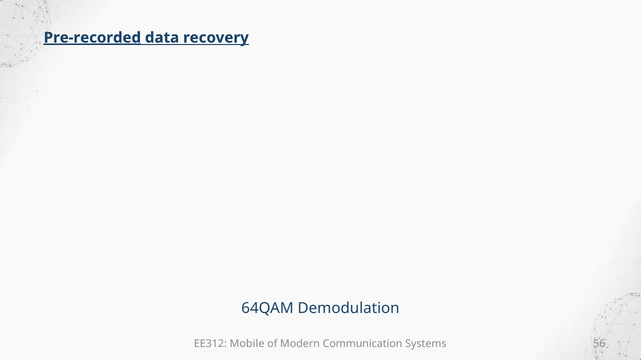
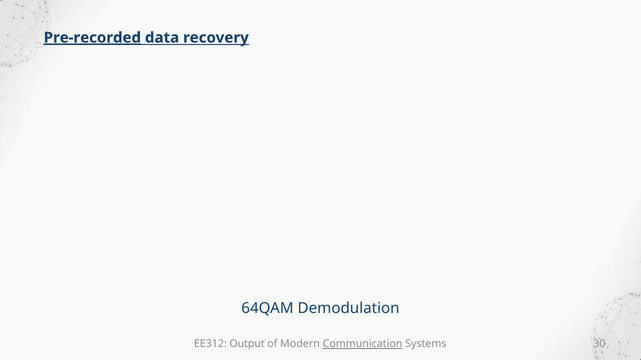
Mobile: Mobile -> Output
Communication underline: none -> present
56: 56 -> 30
